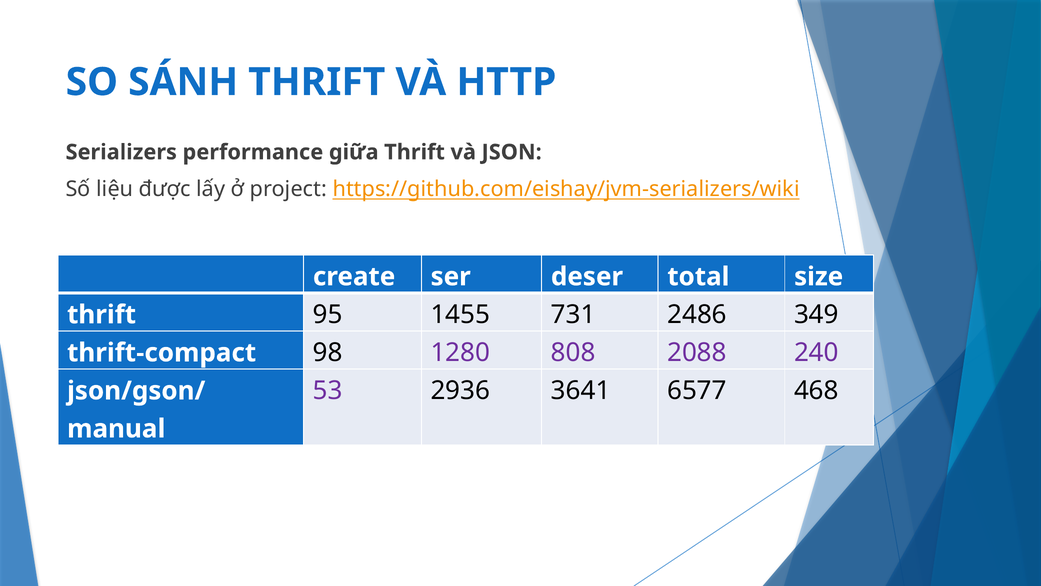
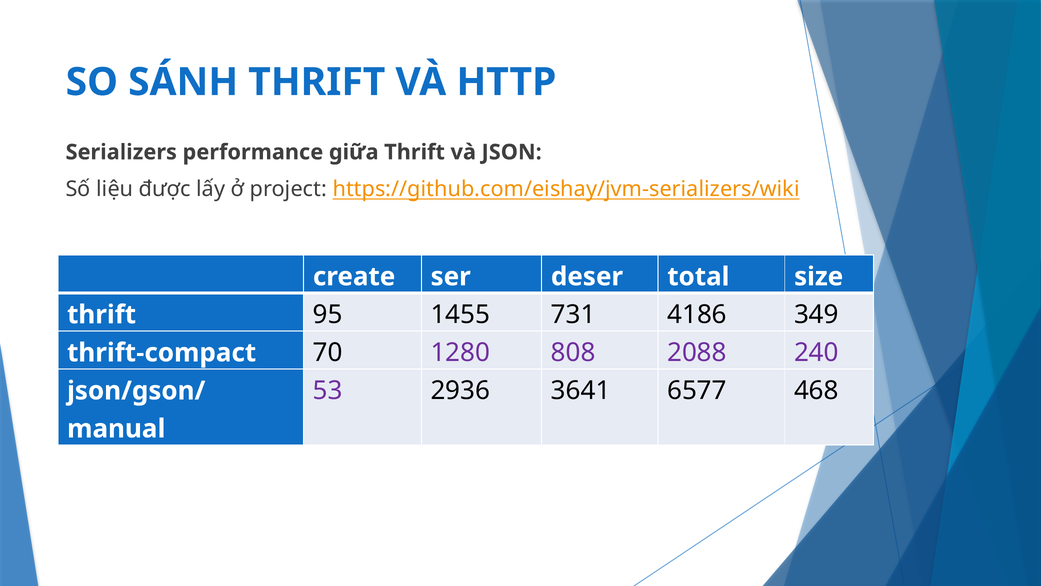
2486: 2486 -> 4186
98: 98 -> 70
